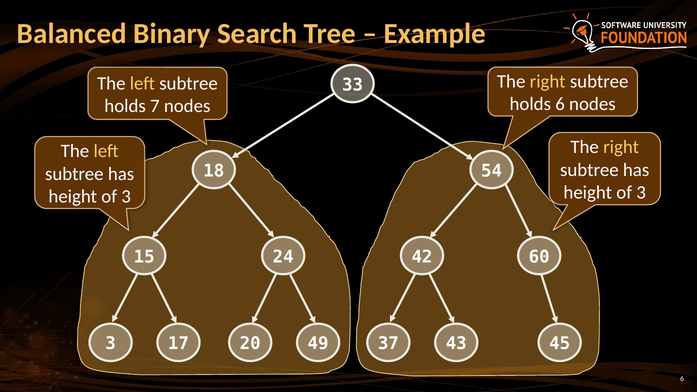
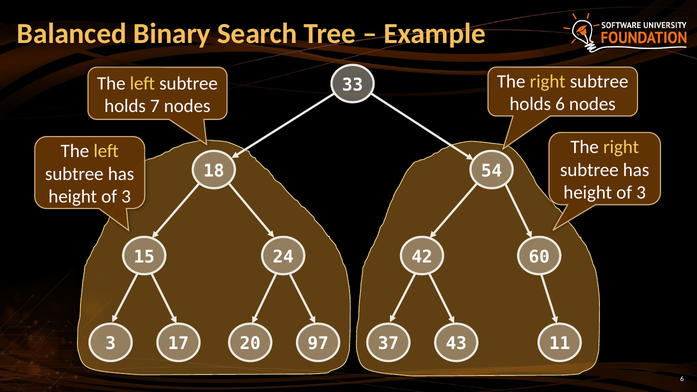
49: 49 -> 97
45: 45 -> 11
